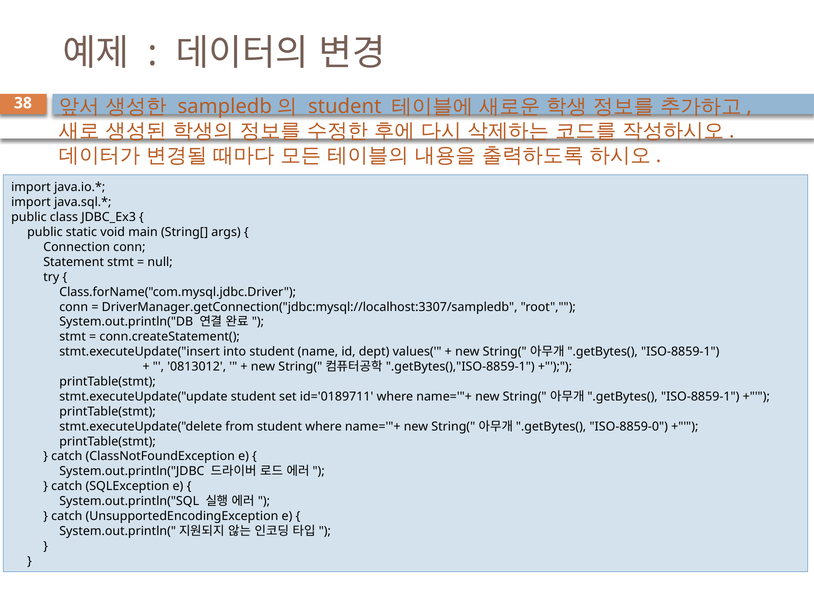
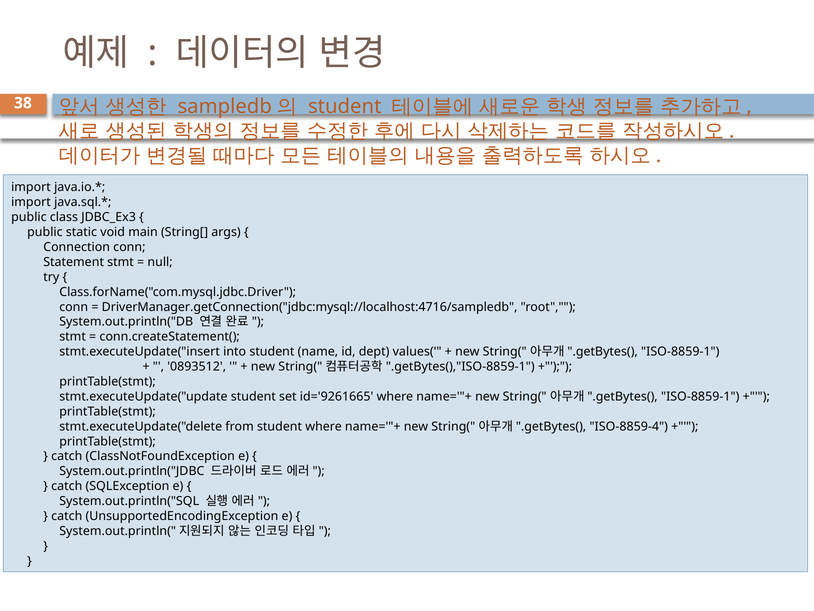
DriverManager.getConnection("jdbc:mysql://localhost:3307/sampledb: DriverManager.getConnection("jdbc:mysql://localhost:3307/sampledb -> DriverManager.getConnection("jdbc:mysql://localhost:4716/sampledb
0813012: 0813012 -> 0893512
id='0189711: id='0189711 -> id='9261665
ISO-8859-0: ISO-8859-0 -> ISO-8859-4
